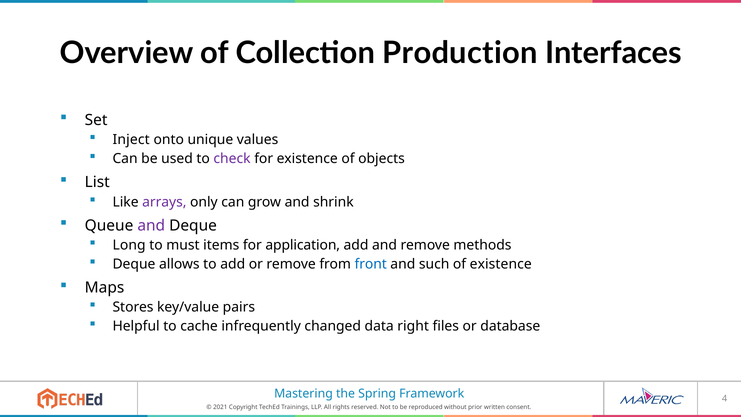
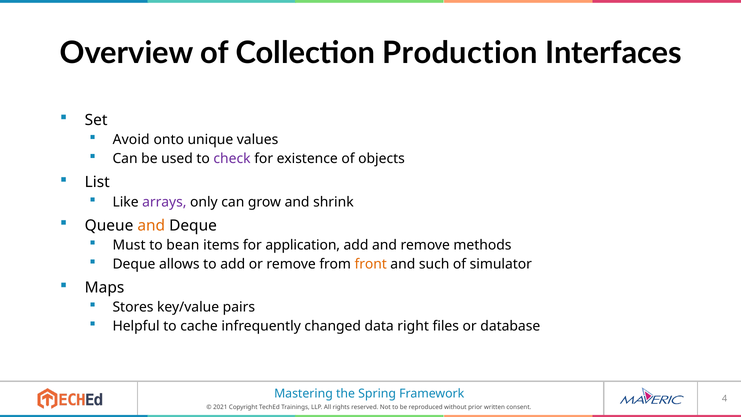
Inject: Inject -> Avoid
and at (151, 225) colour: purple -> orange
Long: Long -> Must
must: must -> bean
front colour: blue -> orange
of existence: existence -> simulator
